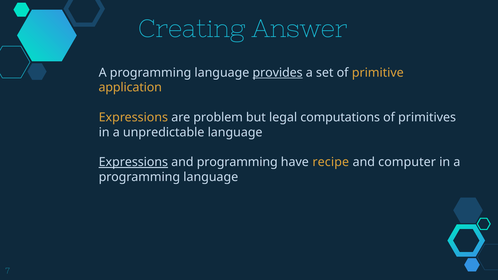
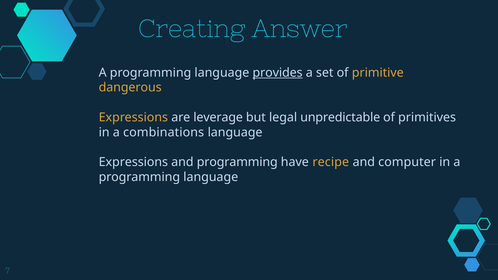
application: application -> dangerous
problem: problem -> leverage
computations: computations -> unpredictable
unpredictable: unpredictable -> combinations
Expressions at (133, 162) underline: present -> none
